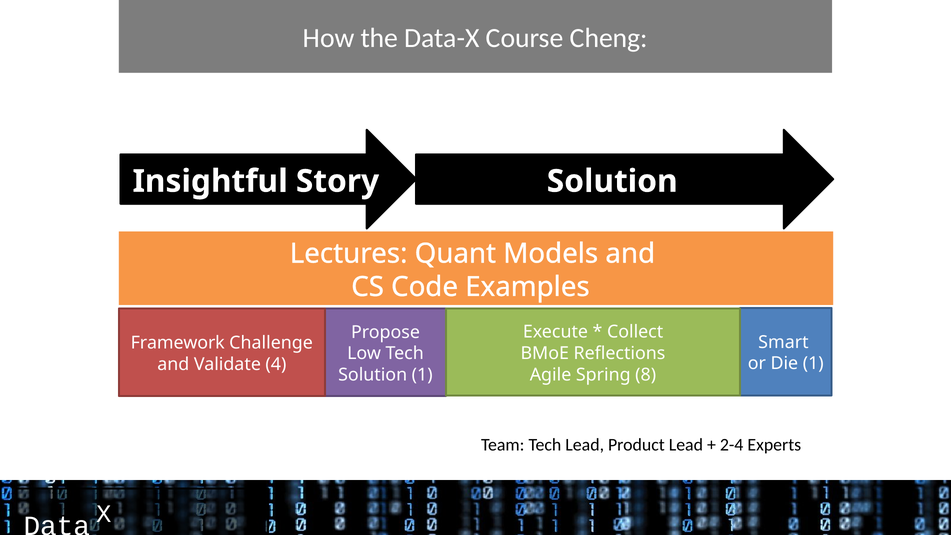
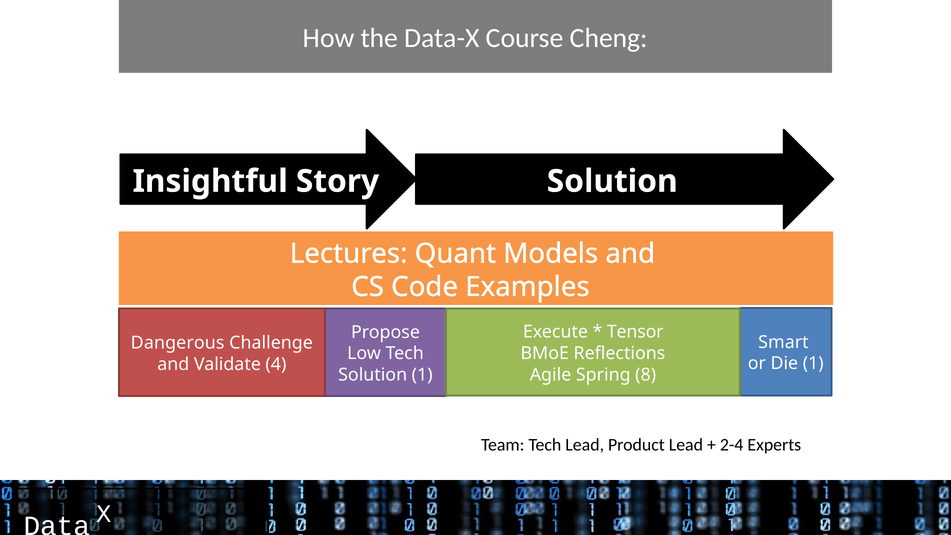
Collect: Collect -> Tensor
Framework: Framework -> Dangerous
